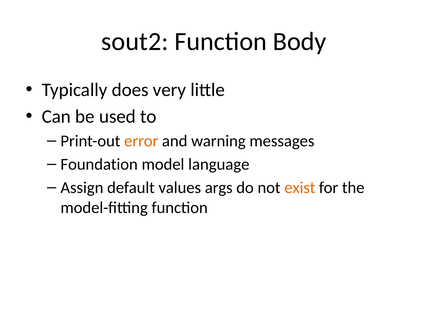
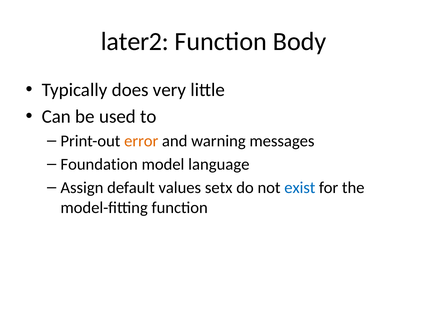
sout2: sout2 -> later2
args: args -> setx
exist colour: orange -> blue
